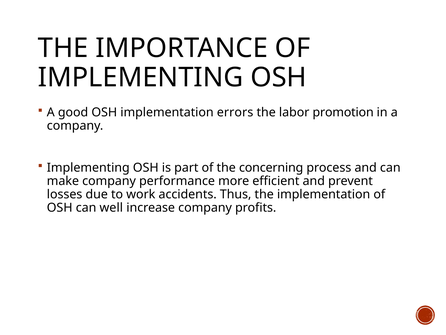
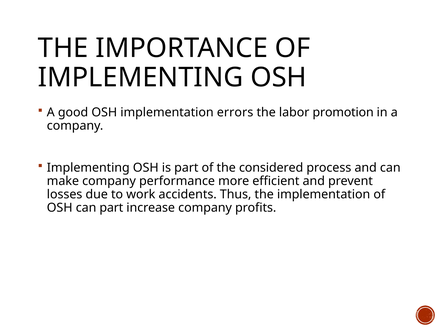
concerning: concerning -> considered
can well: well -> part
